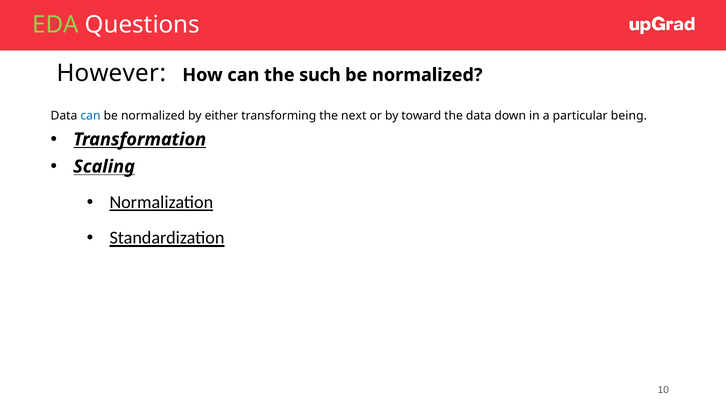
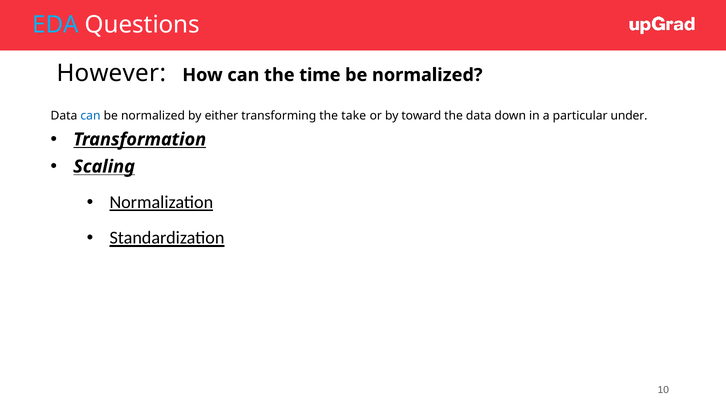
EDA colour: light green -> light blue
such: such -> time
next: next -> take
being: being -> under
